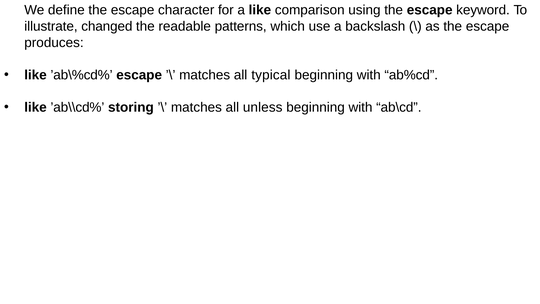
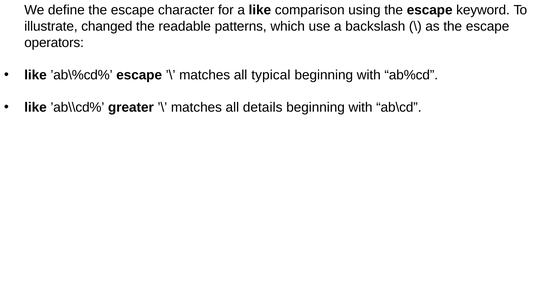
produces: produces -> operators
storing: storing -> greater
unless: unless -> details
